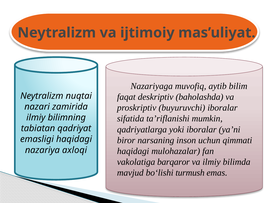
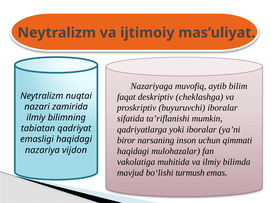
baholashda: baholashda -> cheklashga
axloqi: axloqi -> vijdon
barqaror: barqaror -> muhitida
